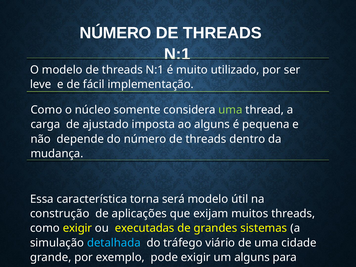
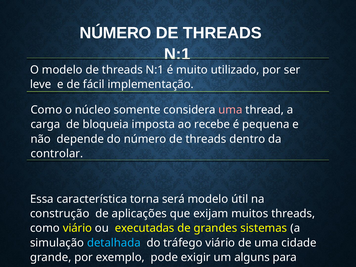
uma at (230, 110) colour: light green -> pink
ajustado: ajustado -> bloqueia
ao alguns: alguns -> recebe
mudança: mudança -> controlar
como exigir: exigir -> viário
